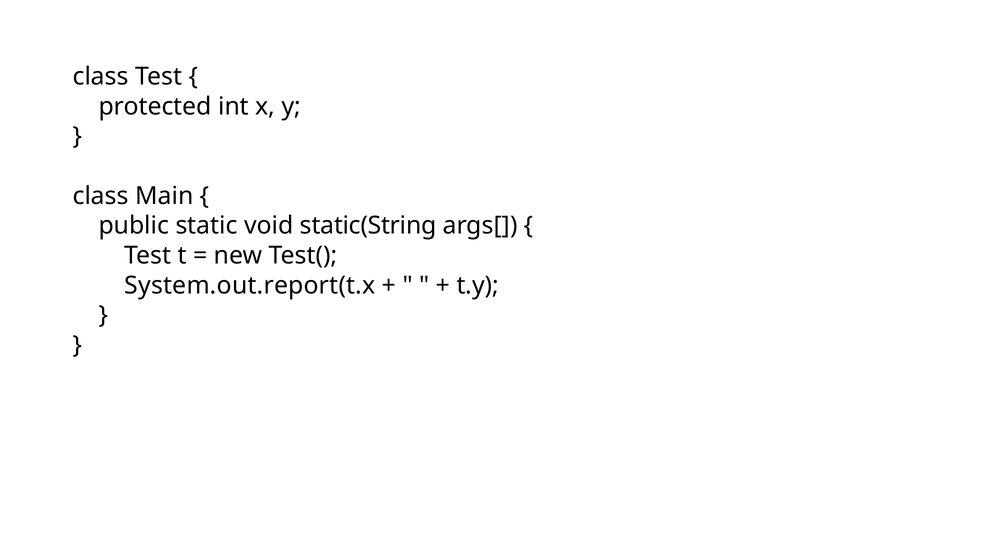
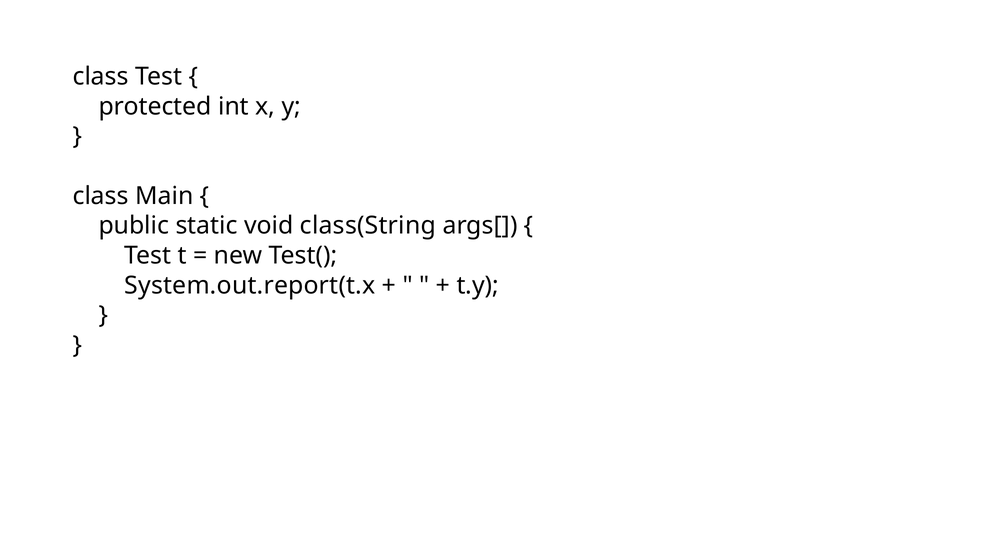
static(String: static(String -> class(String
